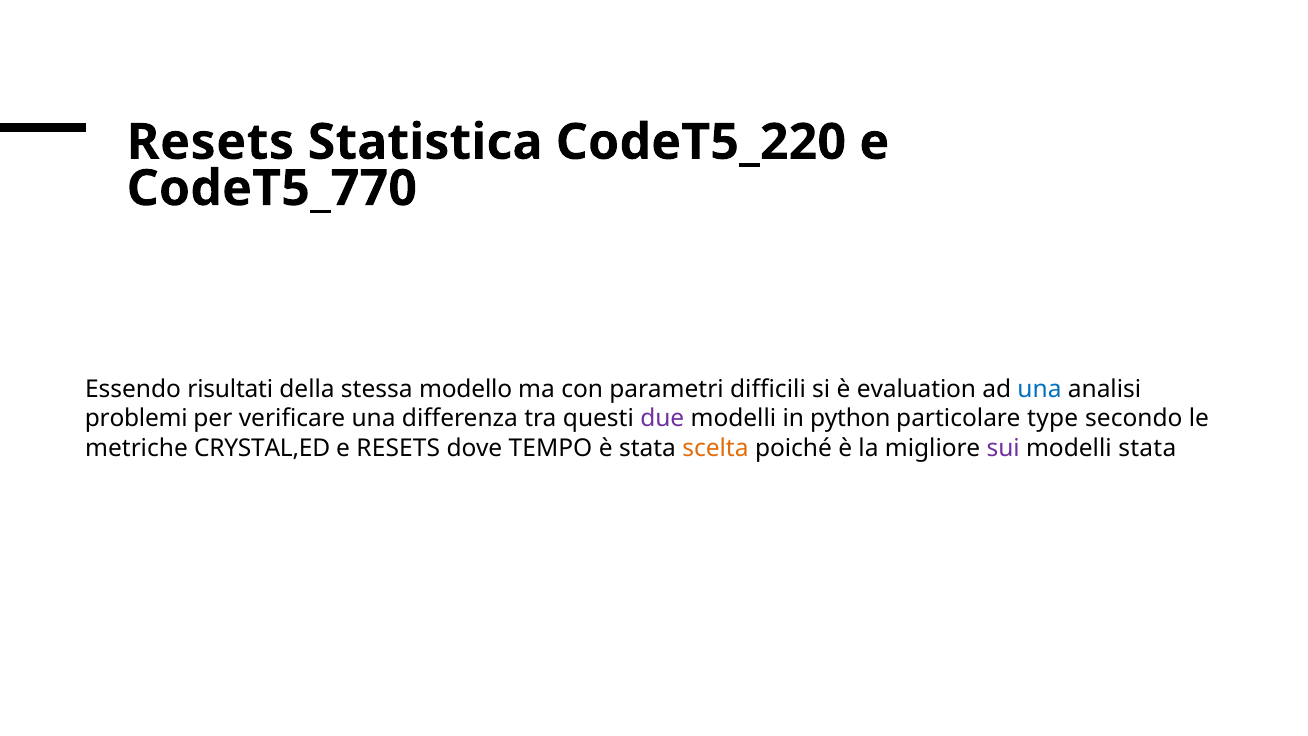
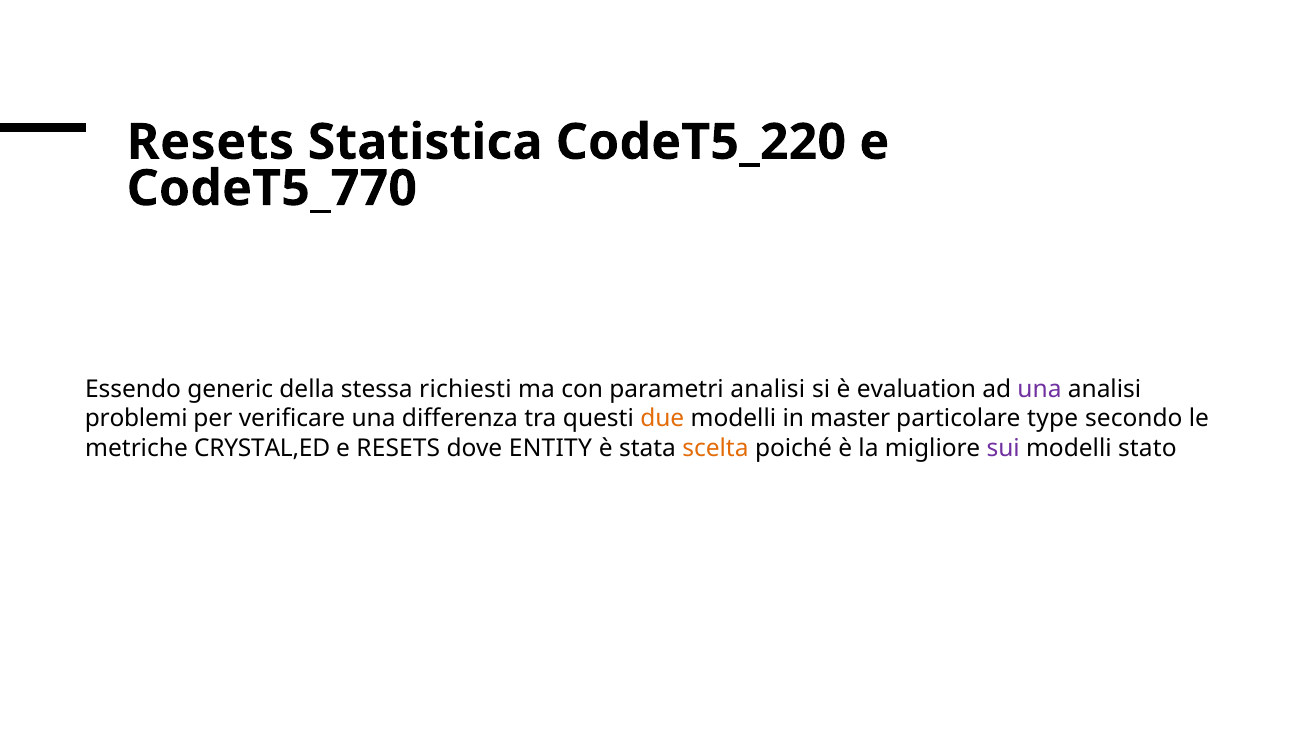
risultati: risultati -> generic
modello: modello -> richiesti
parametri difficili: difficili -> analisi
una at (1039, 389) colour: blue -> purple
due colour: purple -> orange
python: python -> master
TEMPO: TEMPO -> ENTITY
modelli stata: stata -> stato
